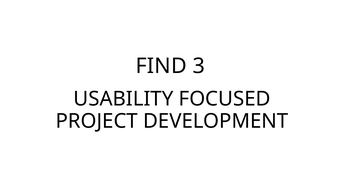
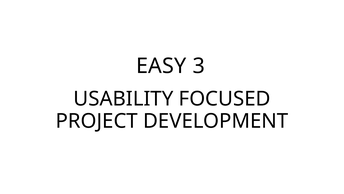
FIND: FIND -> EASY
